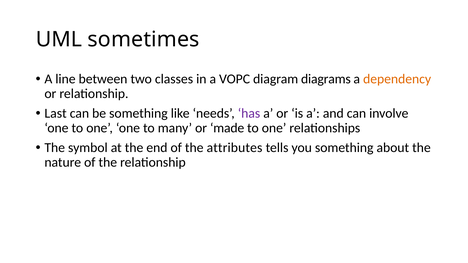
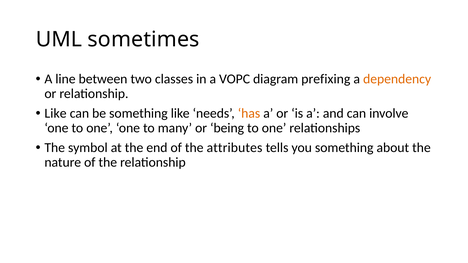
diagrams: diagrams -> prefixing
Last at (56, 113): Last -> Like
has colour: purple -> orange
made: made -> being
